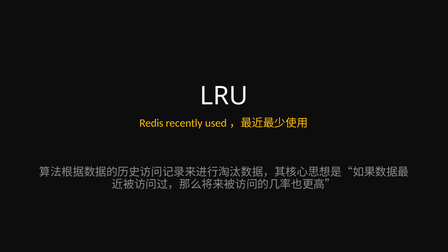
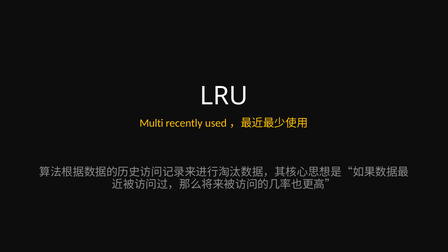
Redis: Redis -> Multi
